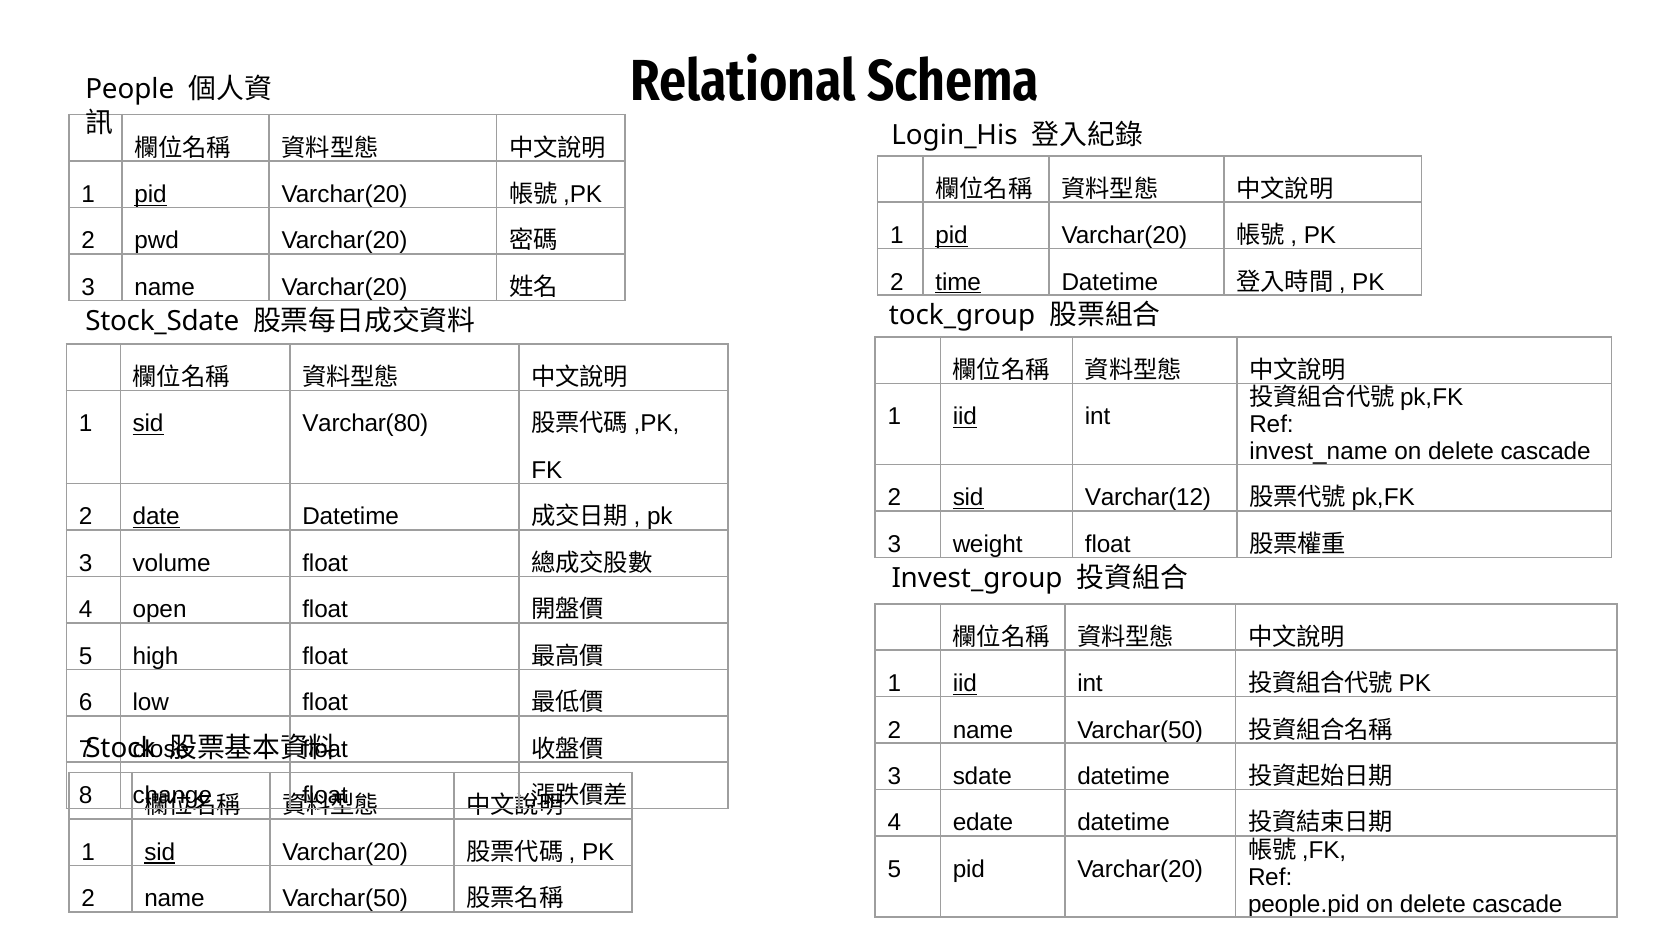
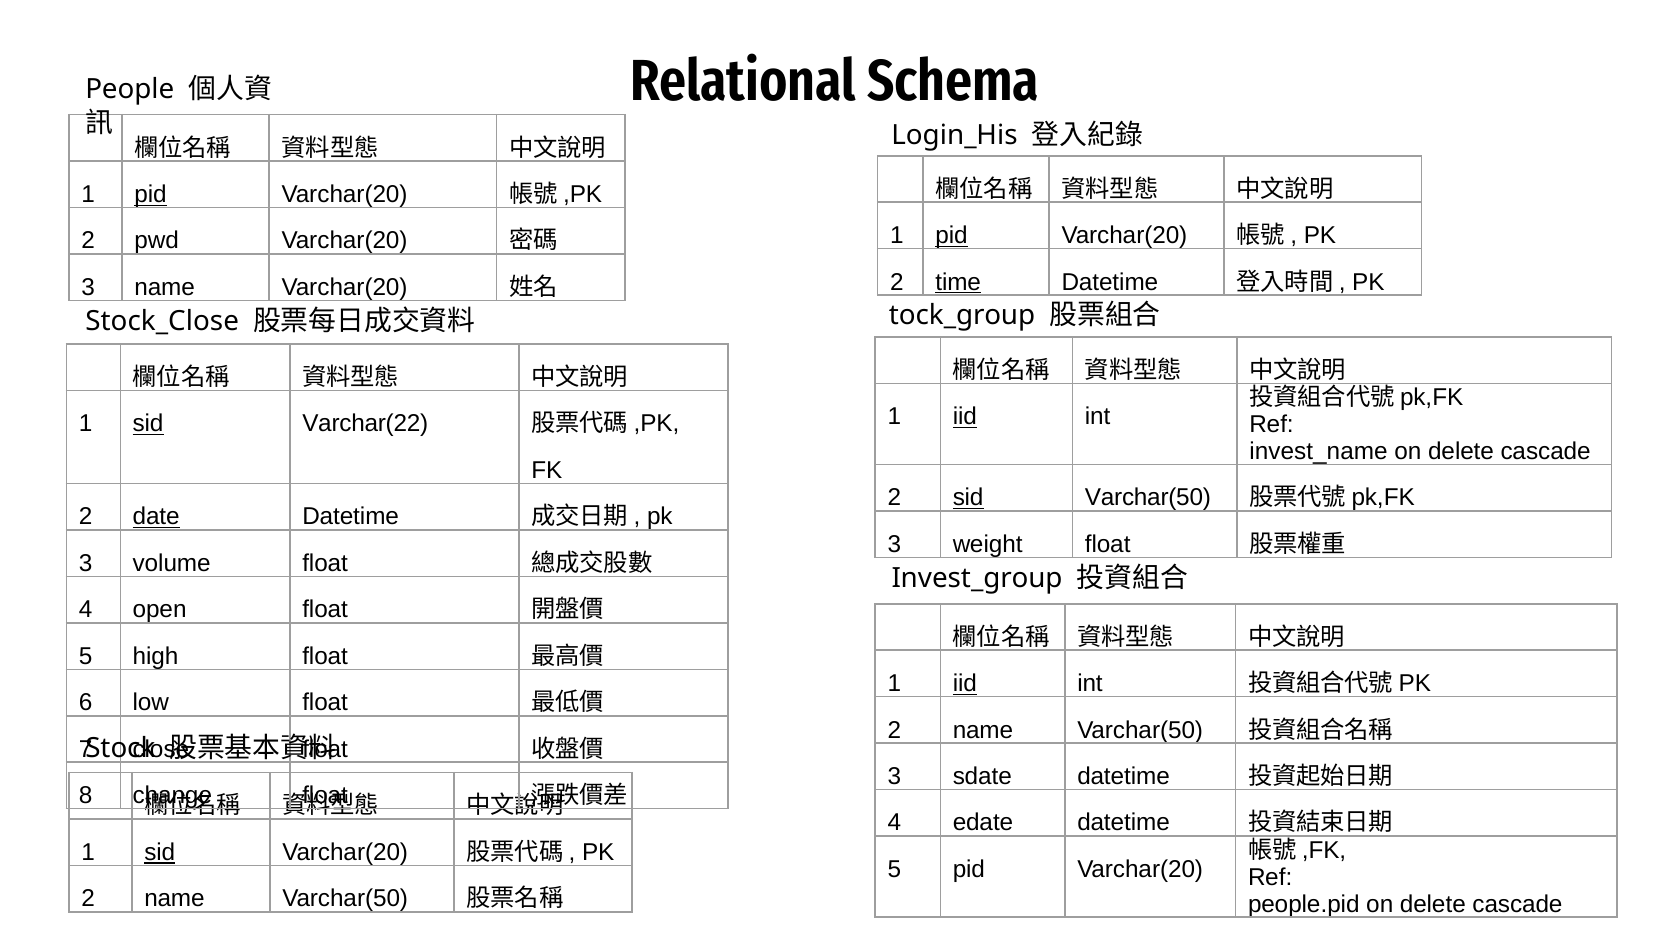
Stock_Sdate: Stock_Sdate -> Stock_Close
Varchar(80: Varchar(80 -> Varchar(22
sid Varchar(12: Varchar(12 -> Varchar(50
